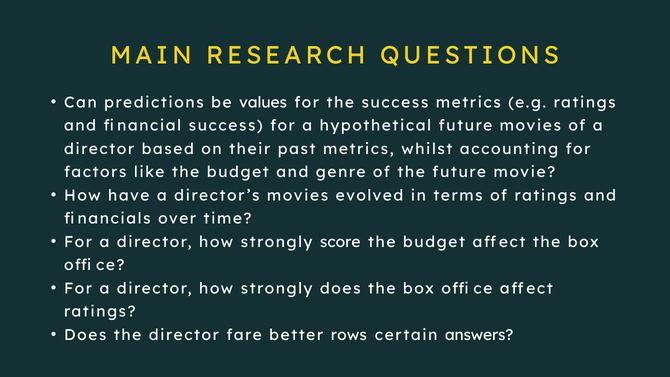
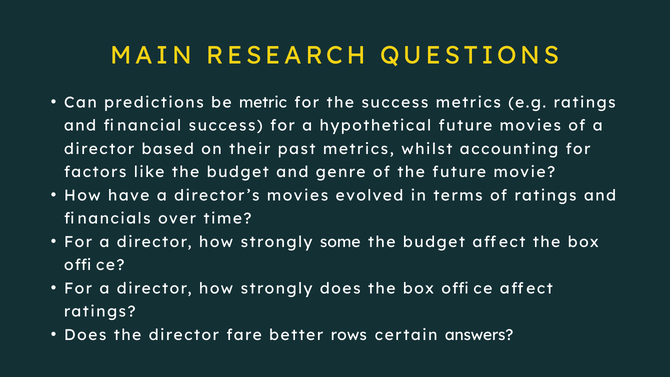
values: values -> metric
score: score -> some
